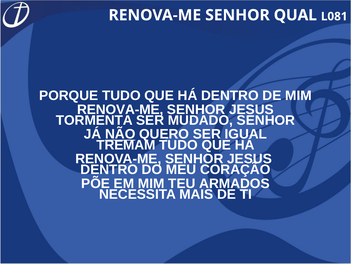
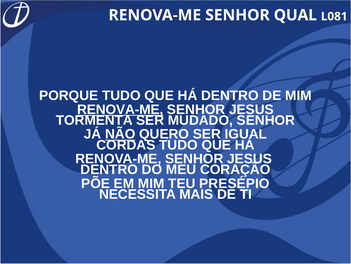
RENOVA-ME at (120, 109) underline: none -> present
TREMAM: TREMAM -> CORDAS
ARMADOS: ARMADOS -> PRESÉPIO
